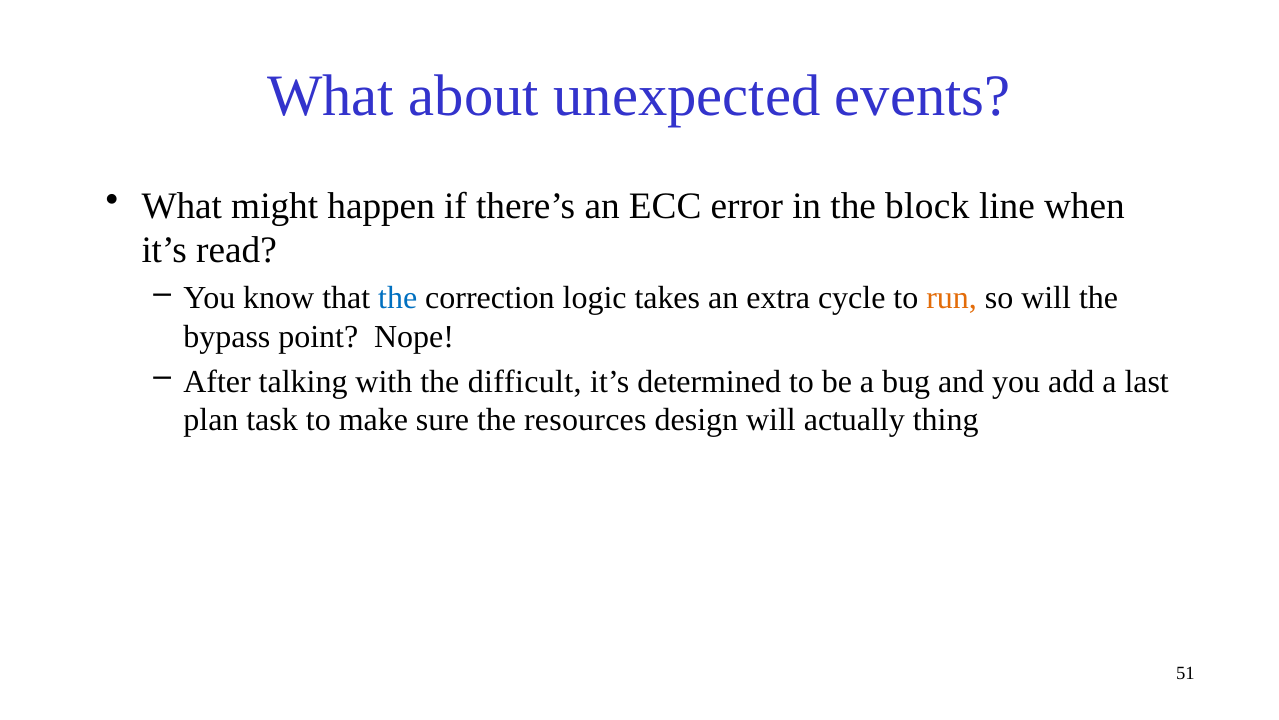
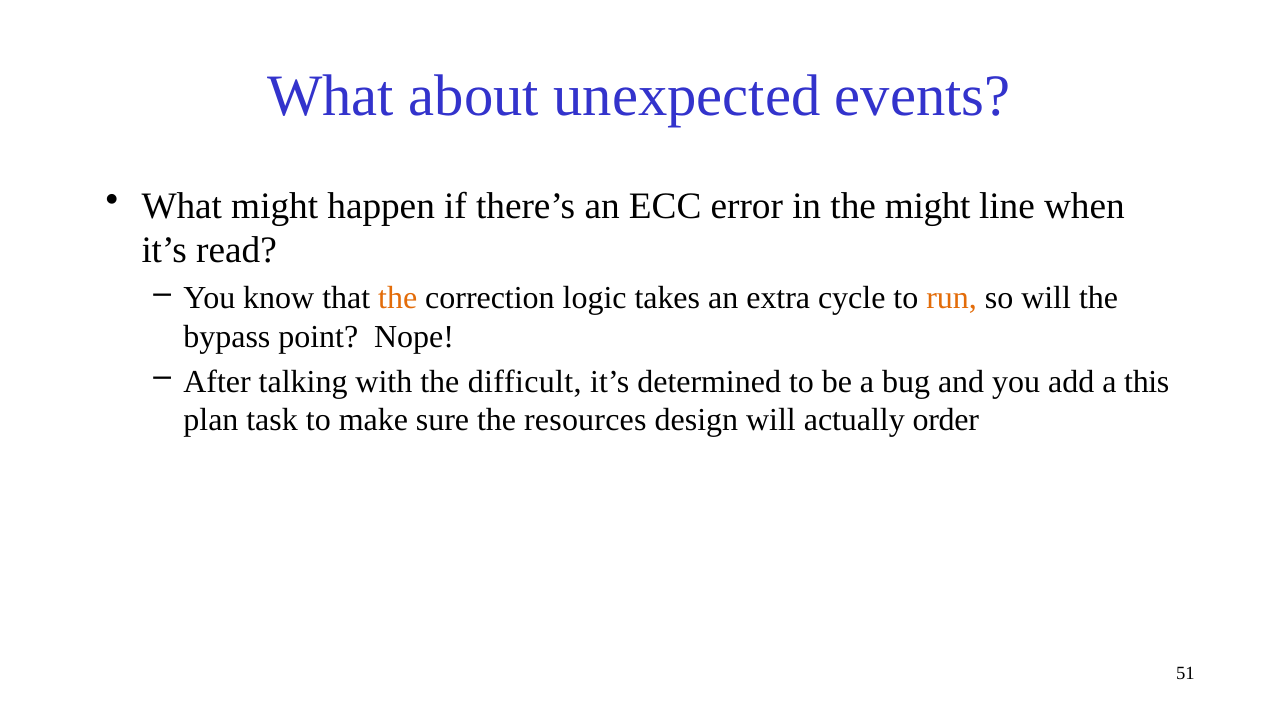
the block: block -> might
the at (398, 298) colour: blue -> orange
last: last -> this
thing: thing -> order
